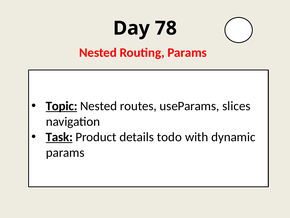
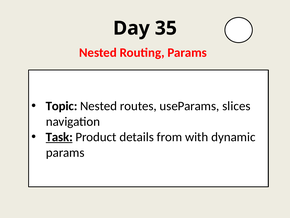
78: 78 -> 35
Topic underline: present -> none
todo: todo -> from
